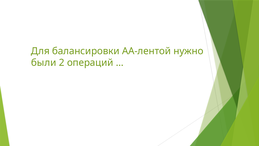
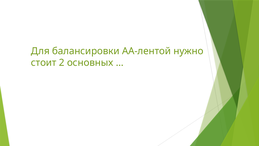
были: были -> стоит
операций: операций -> основных
